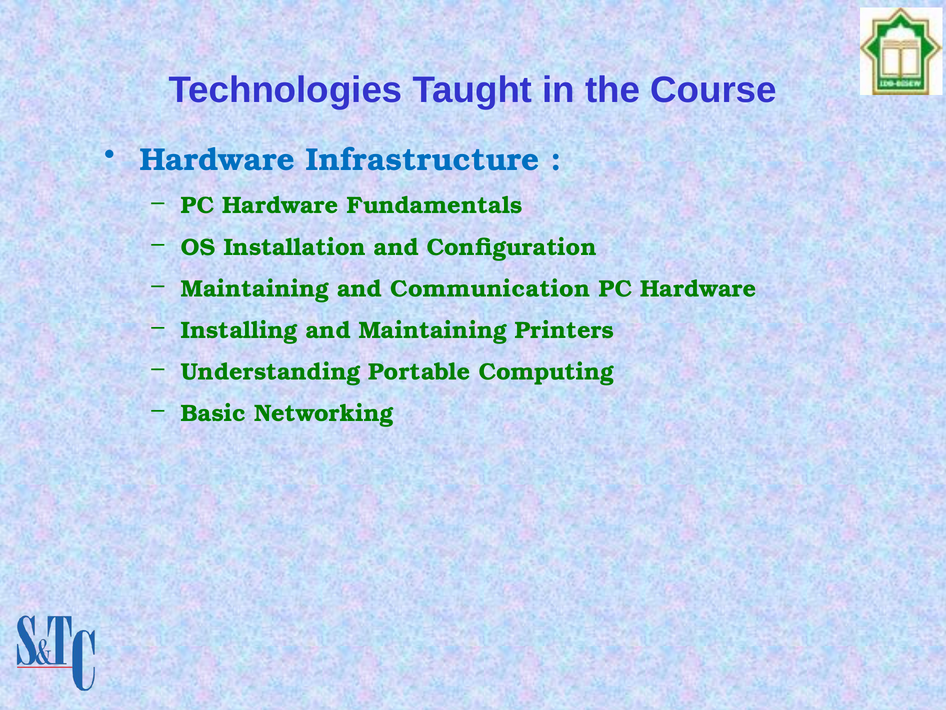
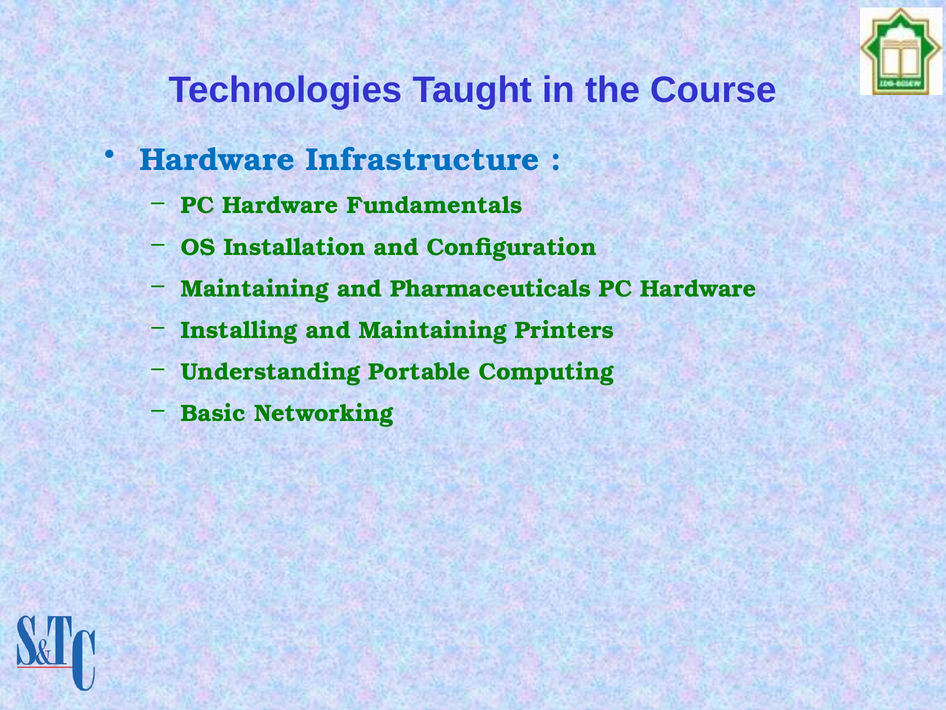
Communication: Communication -> Pharmaceuticals
